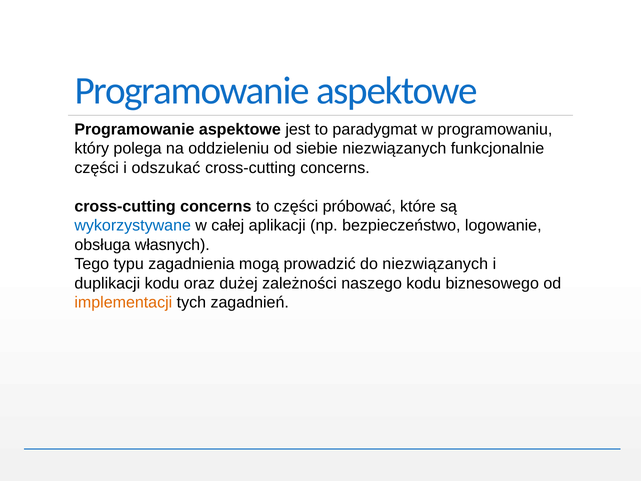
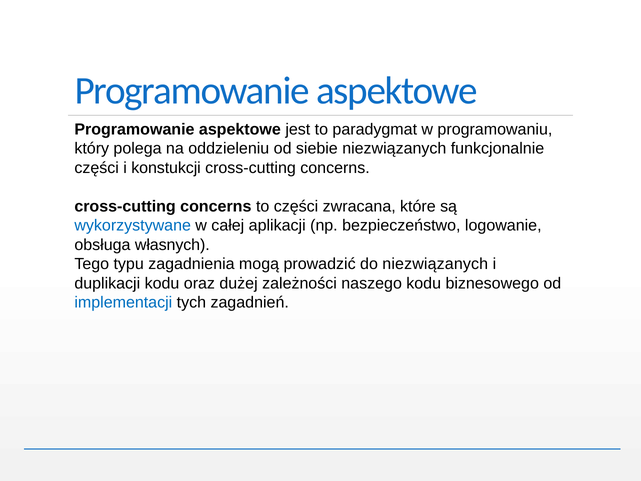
odszukać: odszukać -> konstukcji
próbować: próbować -> zwracana
implementacji colour: orange -> blue
